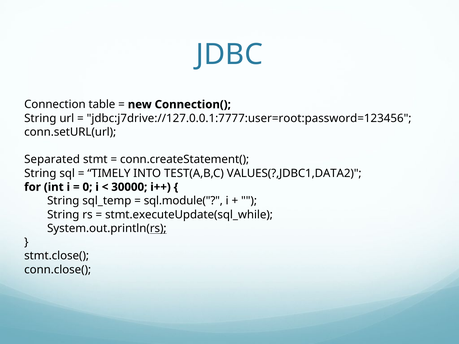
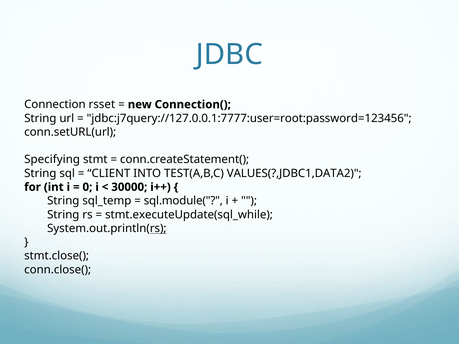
table: table -> rsset
jdbc:j7drive://127.0.0.1:7777:user=root:password=123456: jdbc:j7drive://127.0.0.1:7777:user=root:password=123456 -> jdbc:j7query://127.0.0.1:7777:user=root:password=123456
Separated: Separated -> Specifying
TIMELY: TIMELY -> CLIENT
